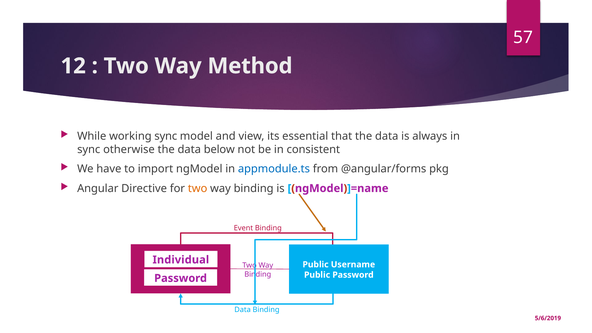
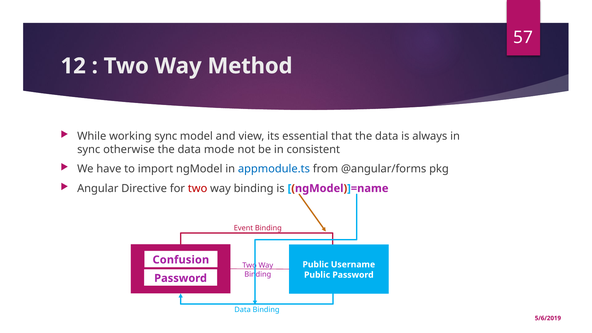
below: below -> mode
two at (198, 188) colour: orange -> red
Individual: Individual -> Confusion
